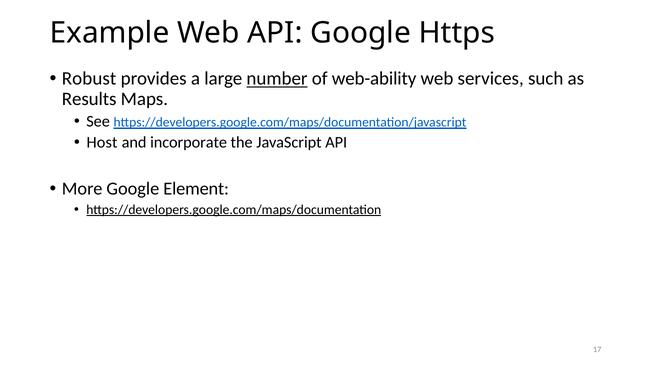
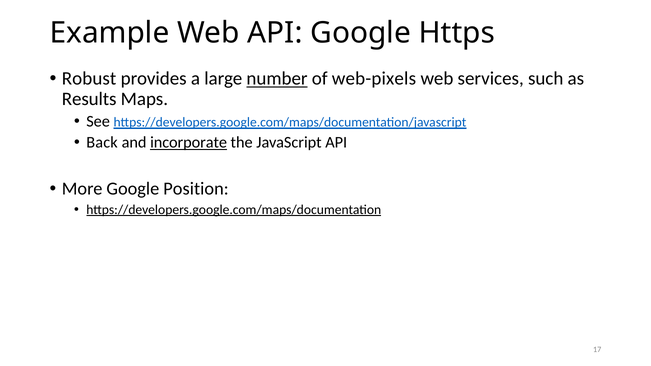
web-ability: web-ability -> web-pixels
Host: Host -> Back
incorporate underline: none -> present
Element: Element -> Position
